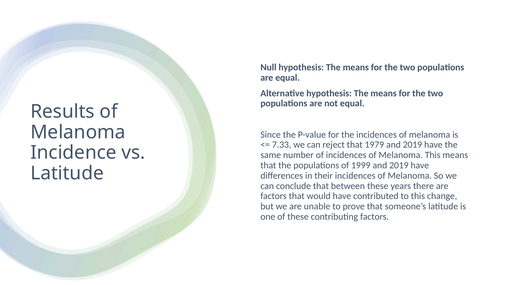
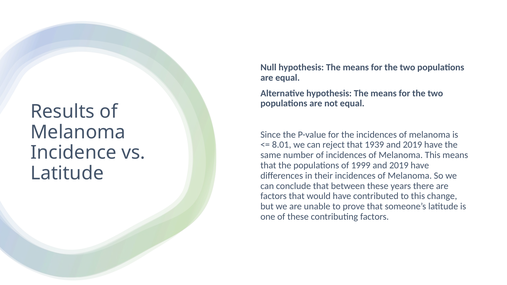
7.33: 7.33 -> 8.01
1979: 1979 -> 1939
